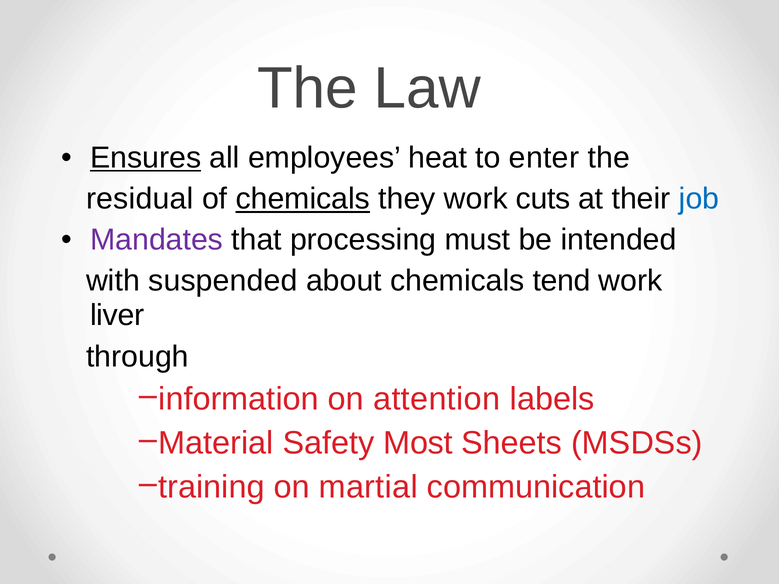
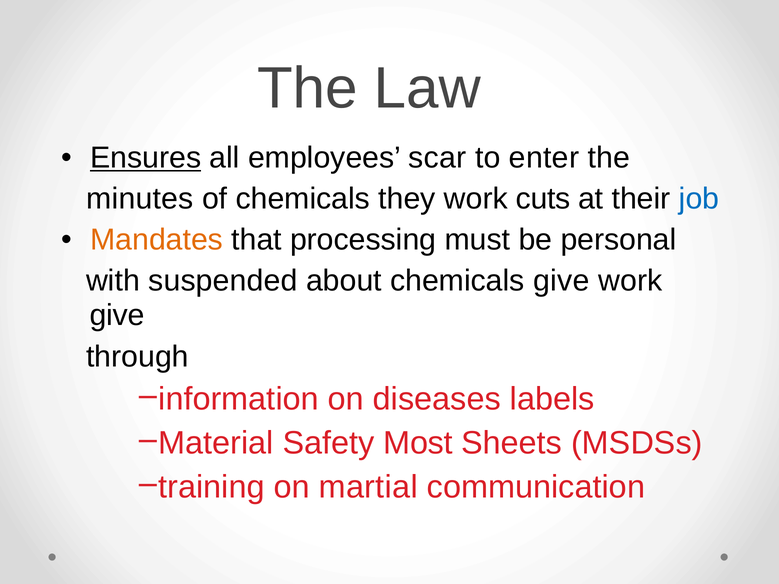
heat: heat -> scar
residual: residual -> minutes
chemicals at (303, 199) underline: present -> none
Mandates colour: purple -> orange
intended: intended -> personal
chemicals tend: tend -> give
liver at (117, 316): liver -> give
attention: attention -> diseases
